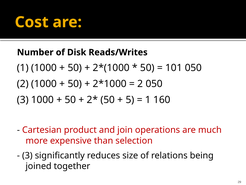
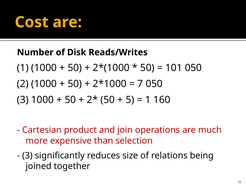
2 at (140, 84): 2 -> 7
